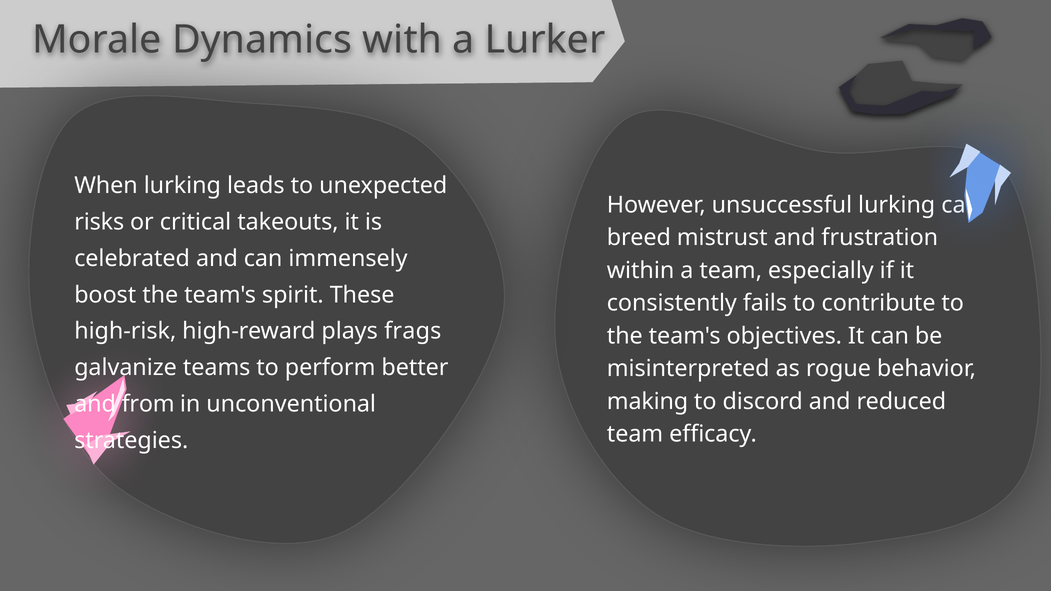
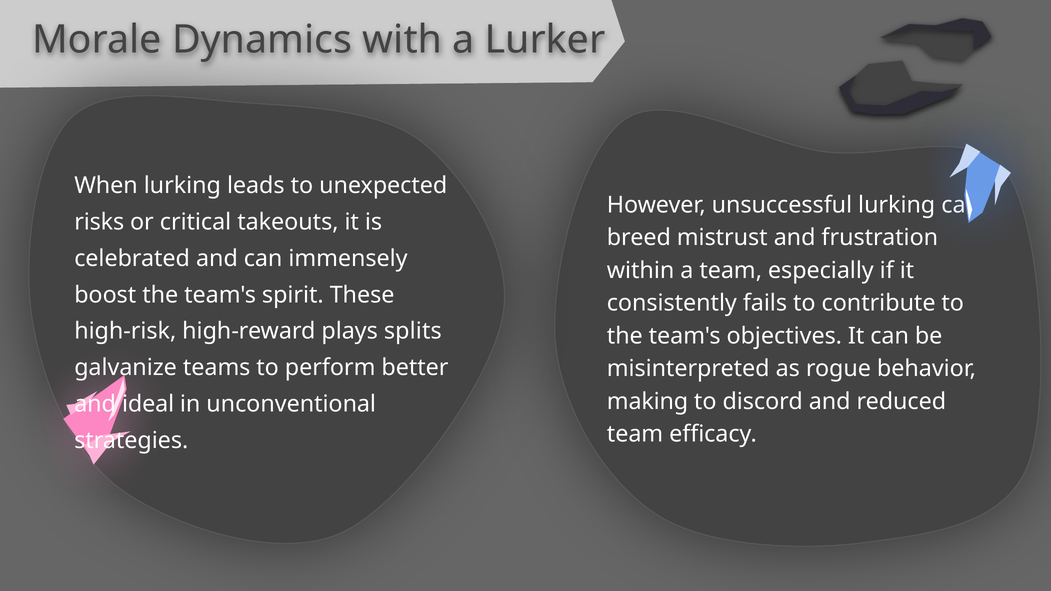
frags: frags -> splits
from: from -> ideal
